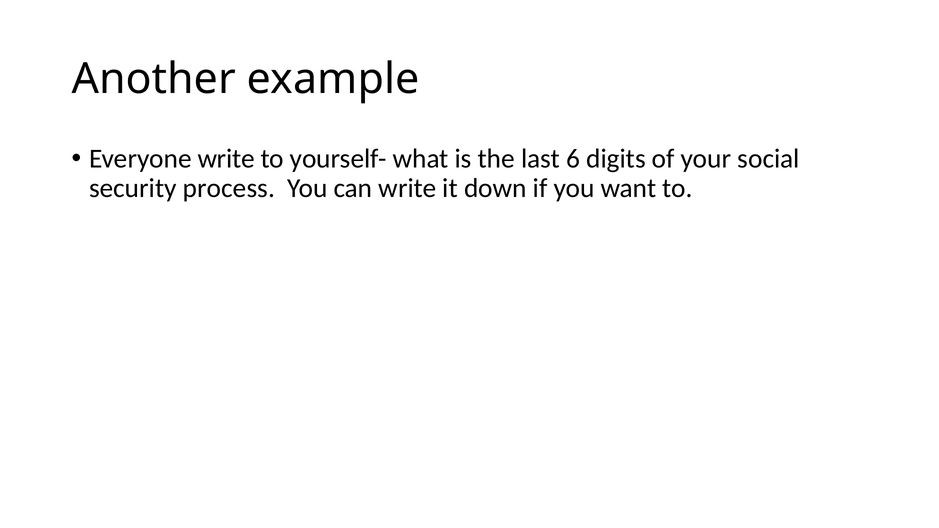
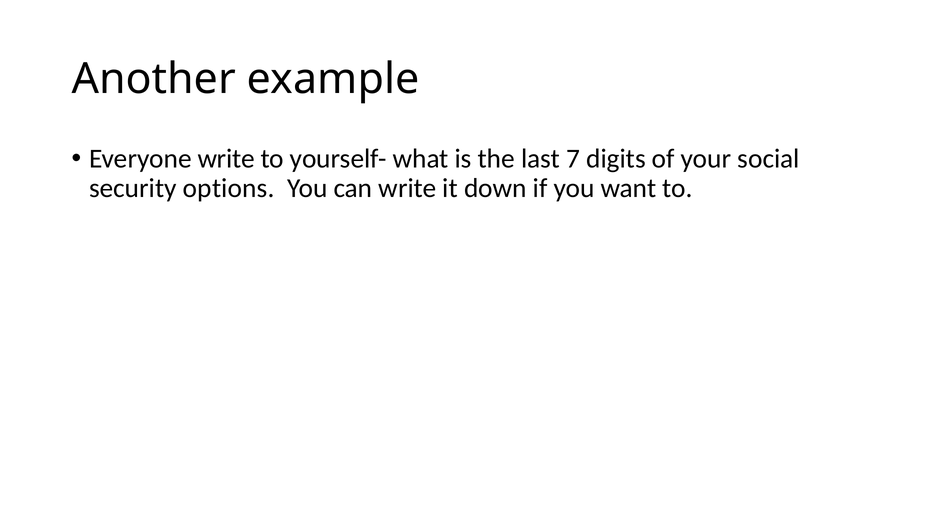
6: 6 -> 7
process: process -> options
